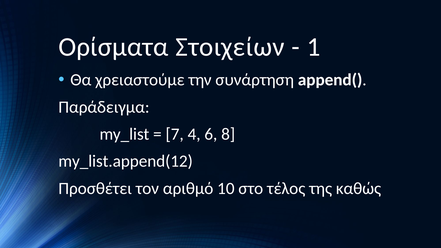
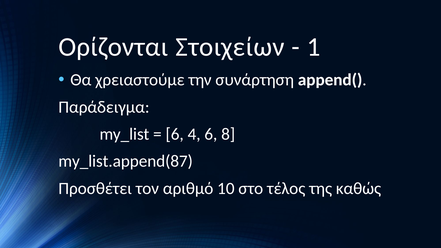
Ορίσματα: Ορίσματα -> Ορίζονται
7 at (175, 134): 7 -> 6
my_list.append(12: my_list.append(12 -> my_list.append(87
